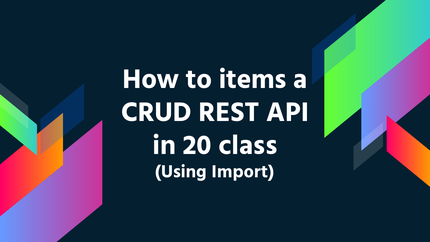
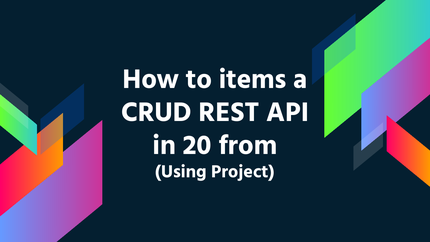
class: class -> from
Import: Import -> Project
